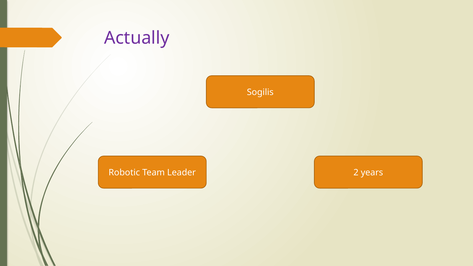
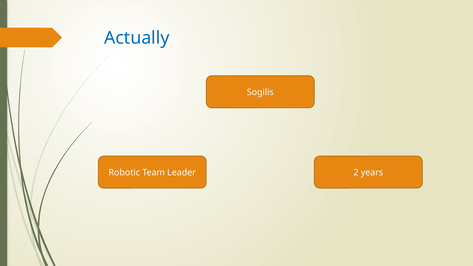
Actually colour: purple -> blue
